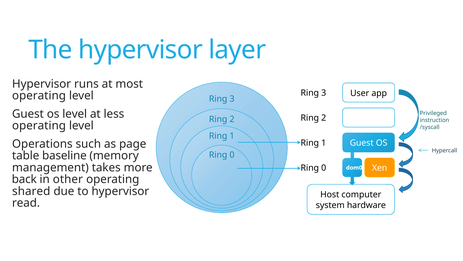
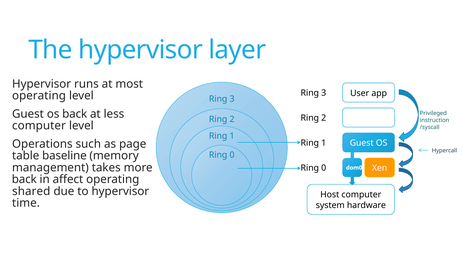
os level: level -> back
operating at (39, 125): operating -> computer
other: other -> affect
read: read -> time
